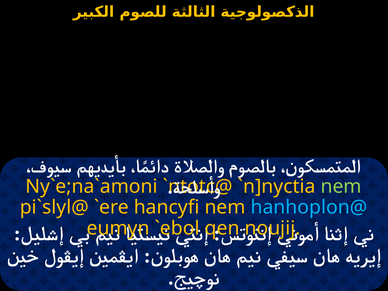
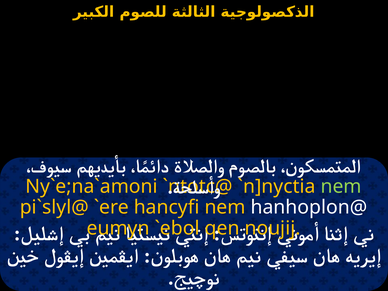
hanhoplon@ colour: light blue -> white
